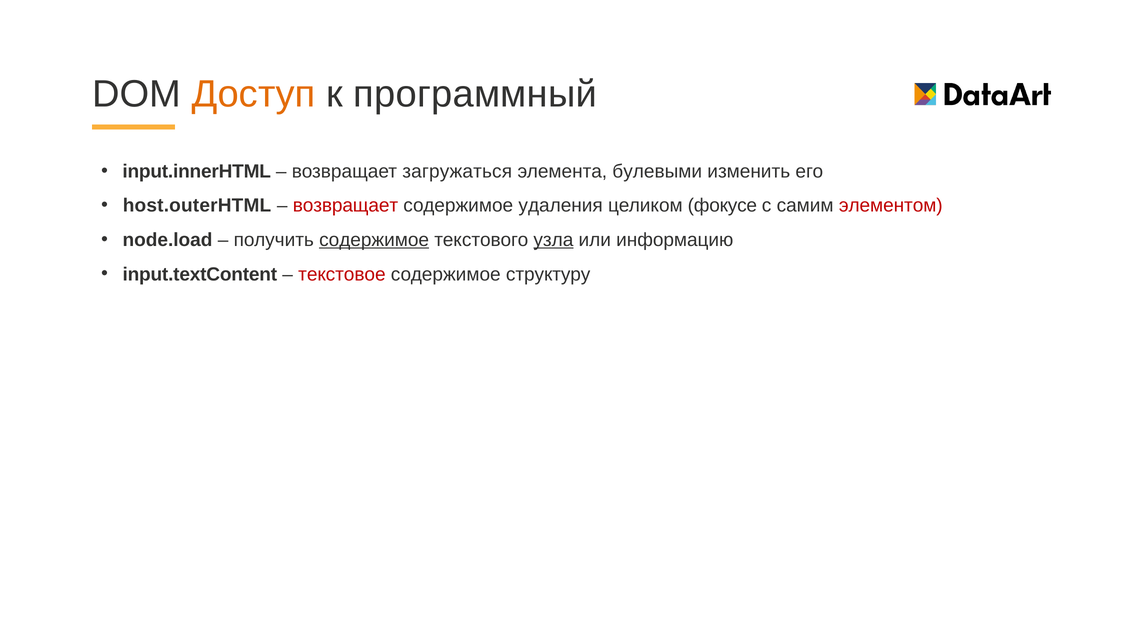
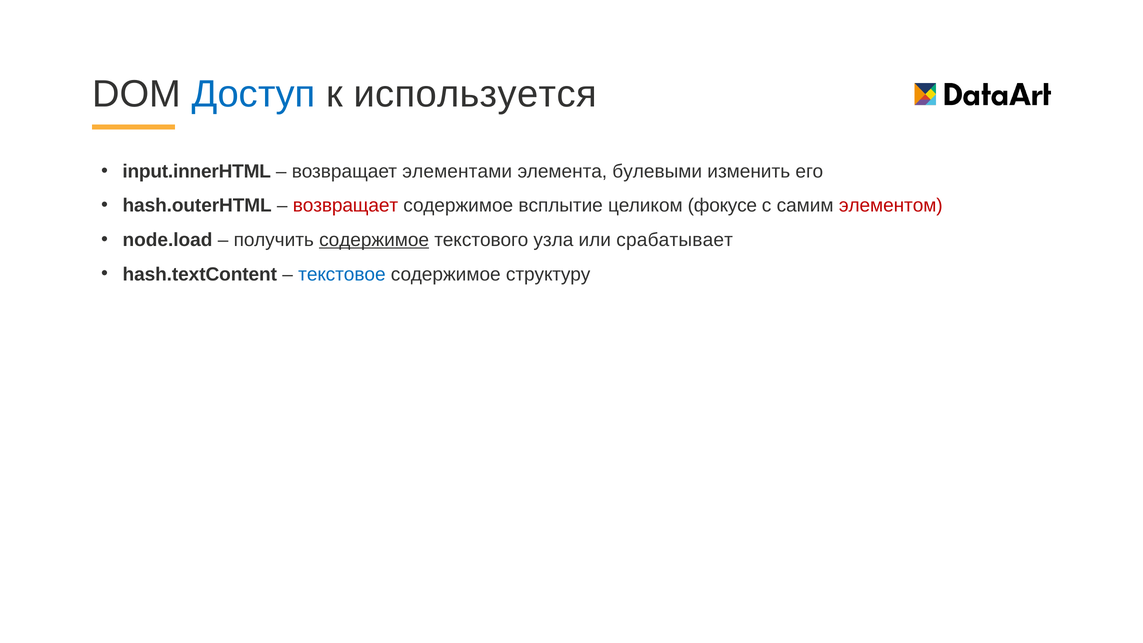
Доступ colour: orange -> blue
программный: программный -> используется
загружаться: загружаться -> элементами
host.outerHTML: host.outerHTML -> hash.outerHTML
удаления: удаления -> всплытие
узла underline: present -> none
информацию: информацию -> срабатывает
input.textContent: input.textContent -> hash.textContent
текстовое colour: red -> blue
